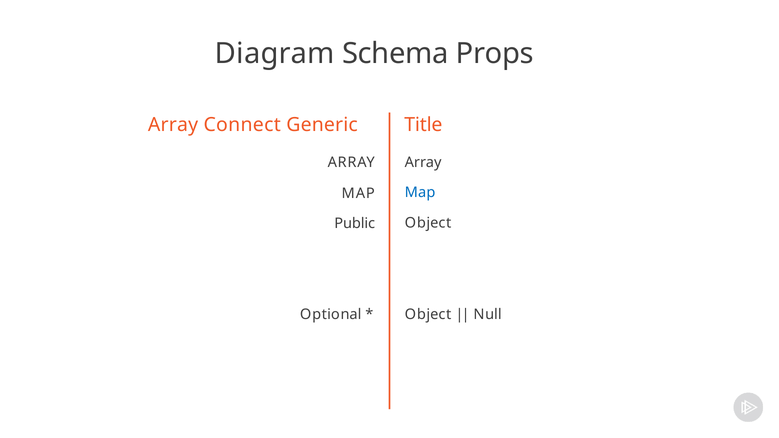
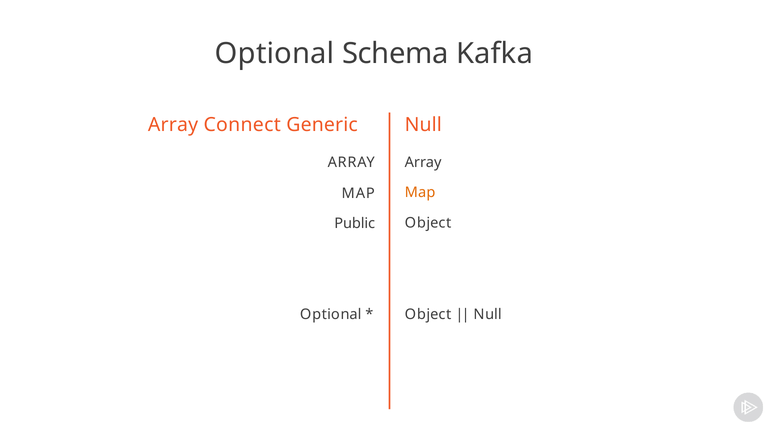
Diagram at (275, 53): Diagram -> Optional
Props: Props -> Kafka
Title at (423, 125): Title -> Null
Map at (420, 193) colour: blue -> orange
